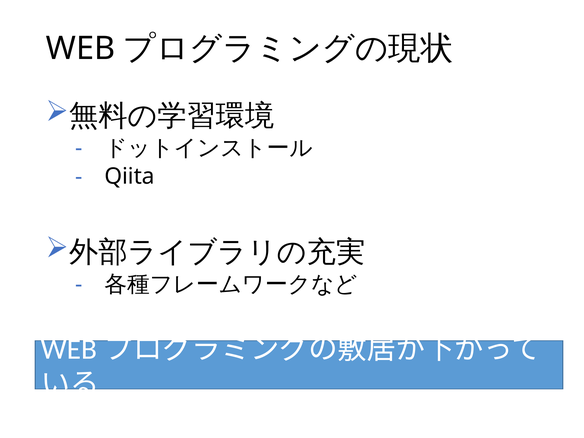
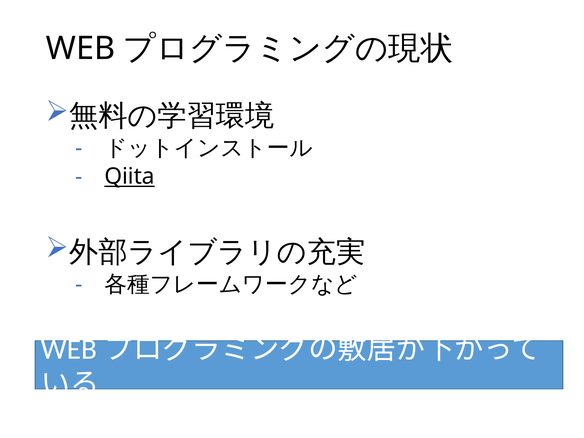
Qiita underline: none -> present
